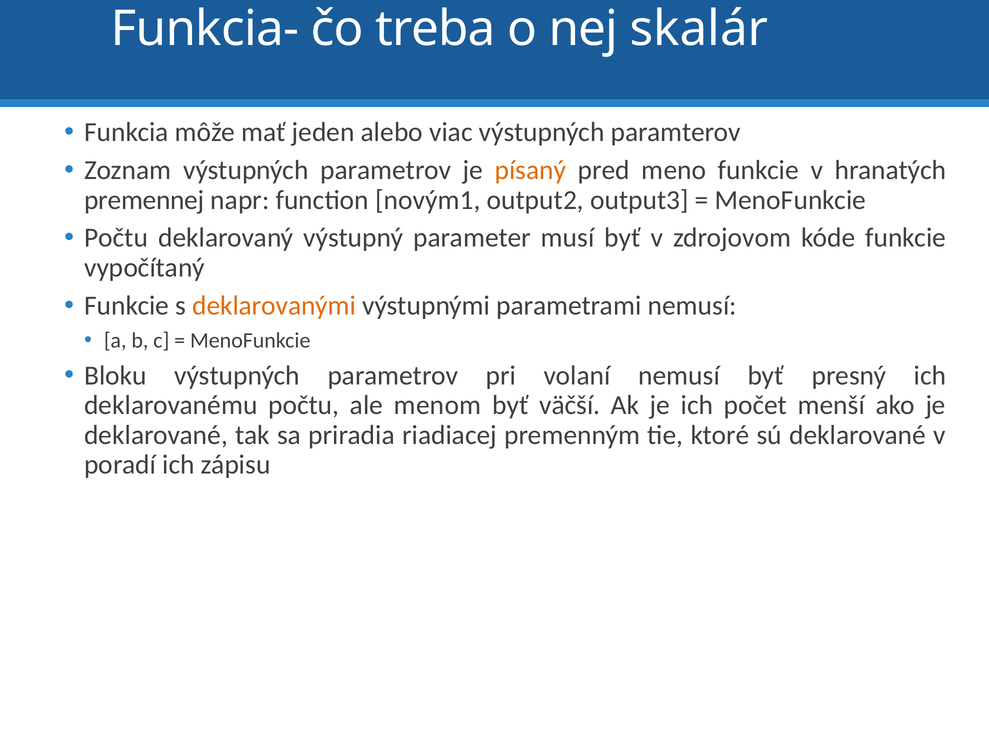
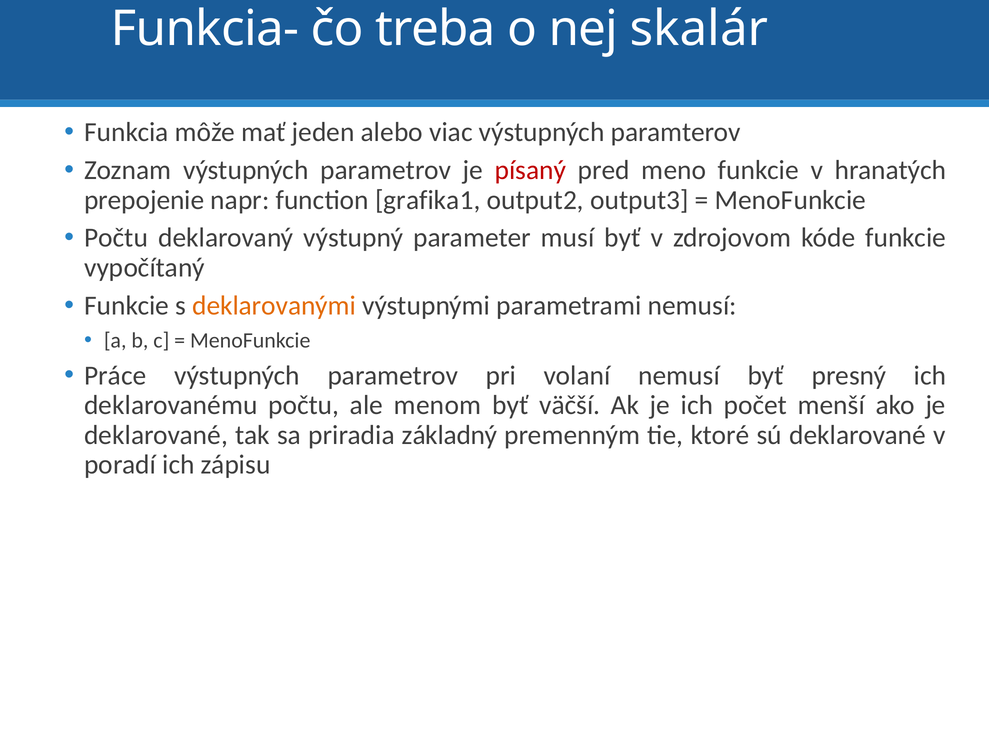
písaný colour: orange -> red
premennej: premennej -> prepojenie
novým1: novým1 -> grafika1
Bloku: Bloku -> Práce
riadiacej: riadiacej -> základný
